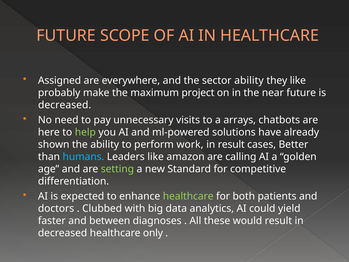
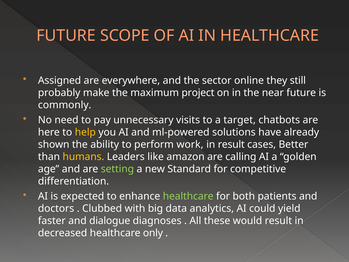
sector ability: ability -> online
they like: like -> still
decreased at (65, 105): decreased -> commonly
arrays: arrays -> target
help colour: light green -> yellow
humans colour: light blue -> yellow
between: between -> dialogue
